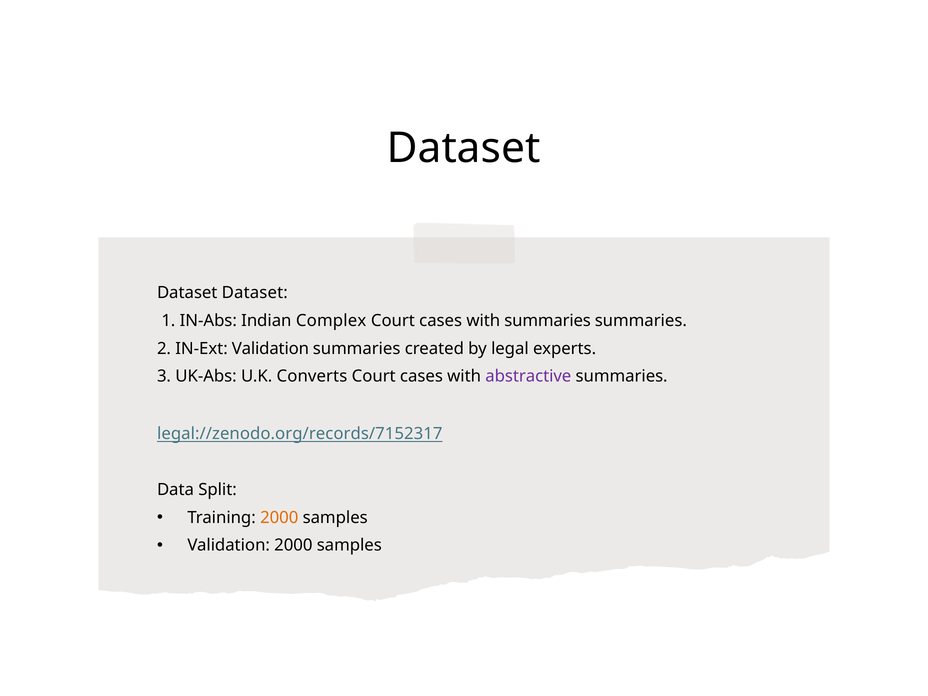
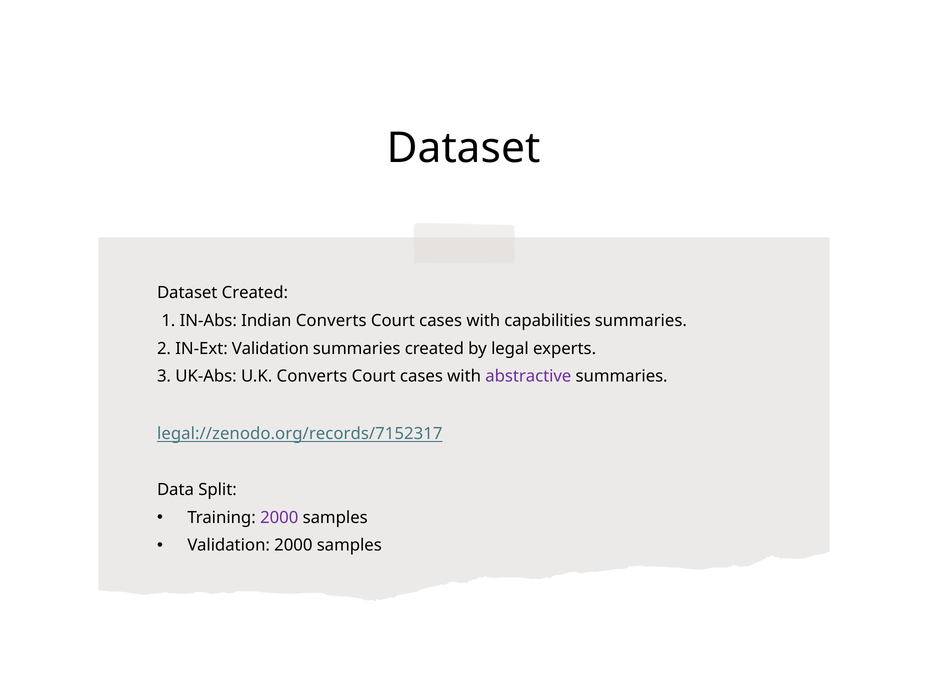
Dataset at (255, 293): Dataset -> Created
Indian Complex: Complex -> Converts
with summaries: summaries -> capabilities
2000 at (279, 518) colour: orange -> purple
